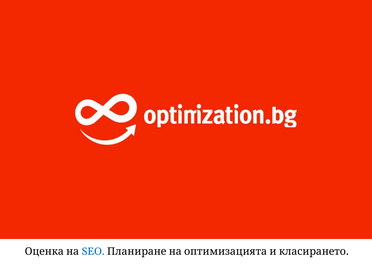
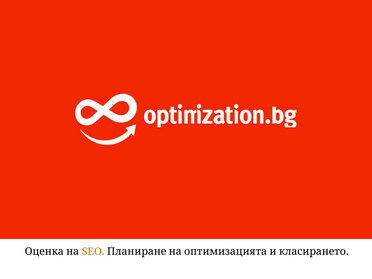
SEO colour: blue -> orange
